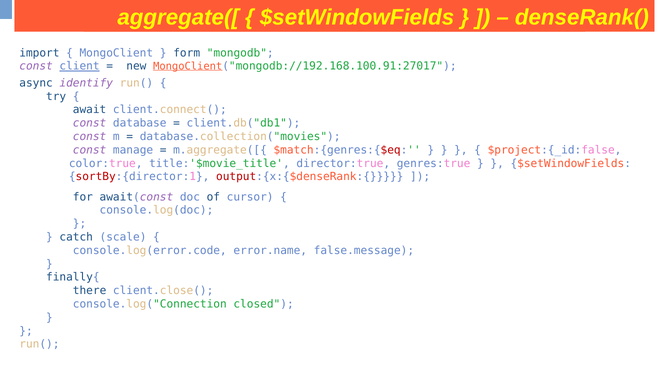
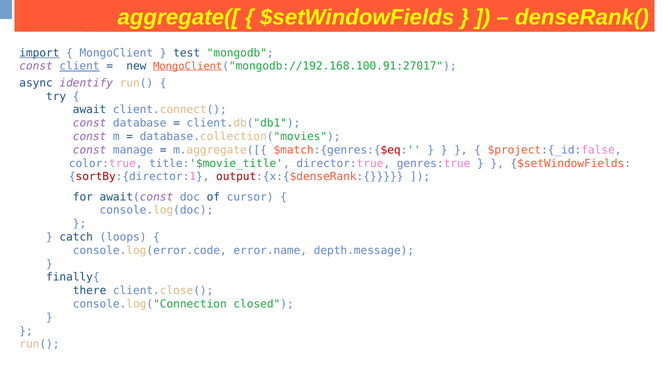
import underline: none -> present
form: form -> test
scale: scale -> loops
false.message: false.message -> depth.message
